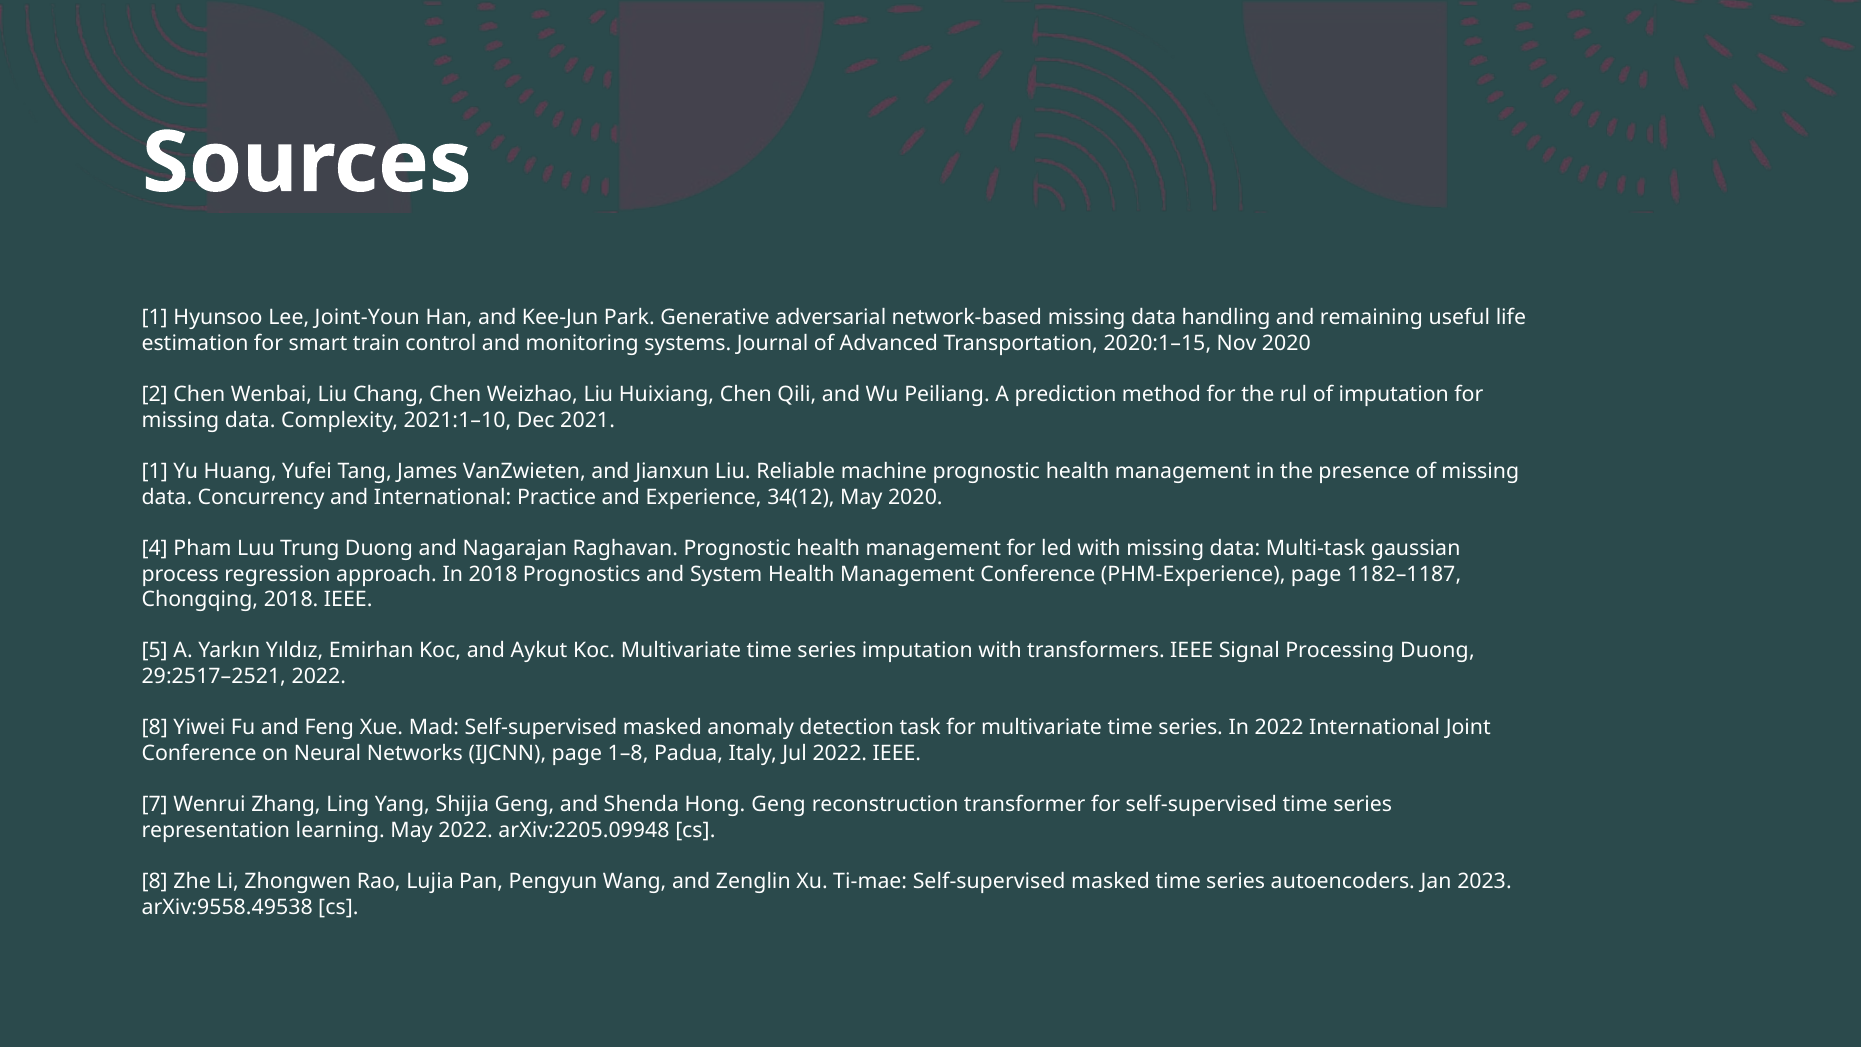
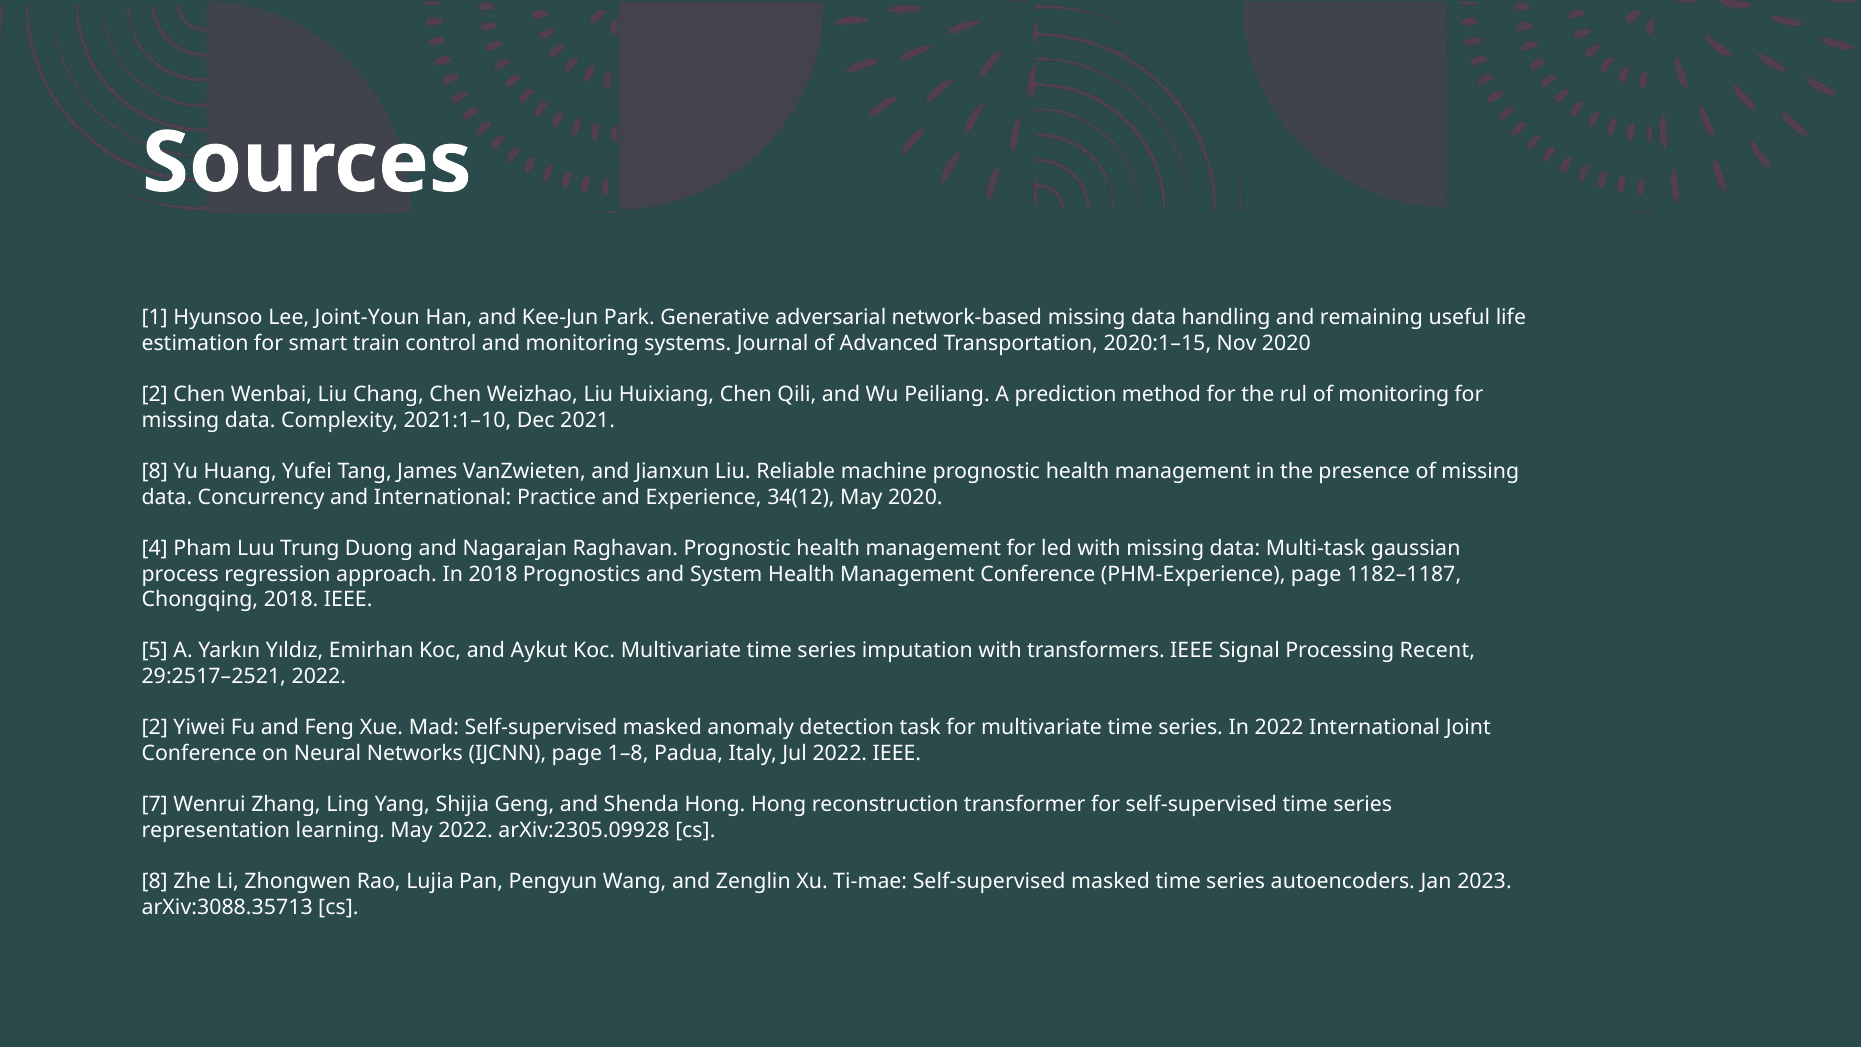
of imputation: imputation -> monitoring
1 at (155, 472): 1 -> 8
Processing Duong: Duong -> Recent
8 at (155, 728): 8 -> 2
Hong Geng: Geng -> Hong
arXiv:2205.09948: arXiv:2205.09948 -> arXiv:2305.09928
arXiv:9558.49538: arXiv:9558.49538 -> arXiv:3088.35713
